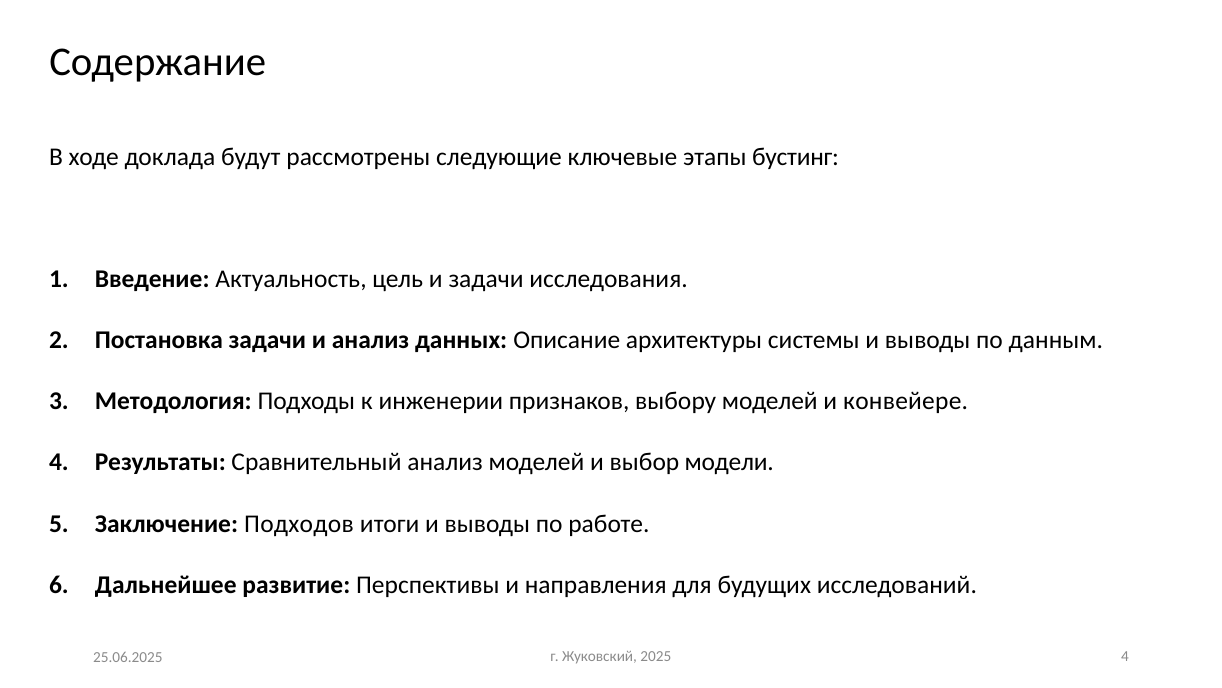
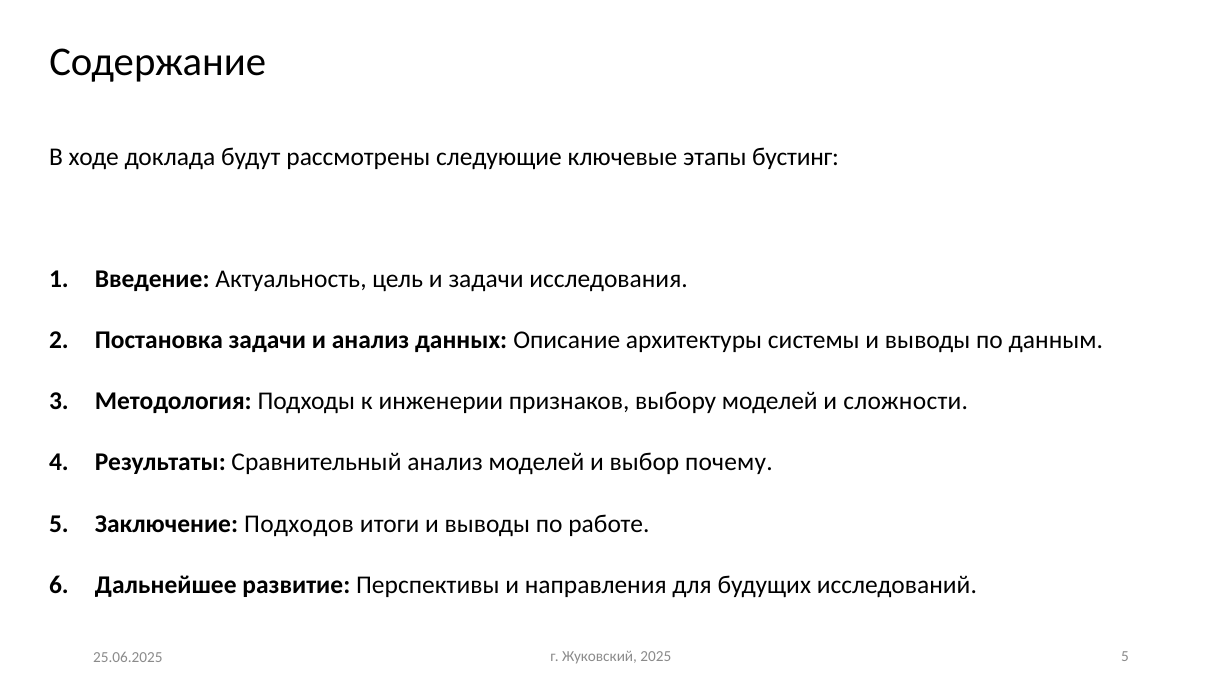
конвейере: конвейере -> сложности
модели: модели -> почему
2025 4: 4 -> 5
